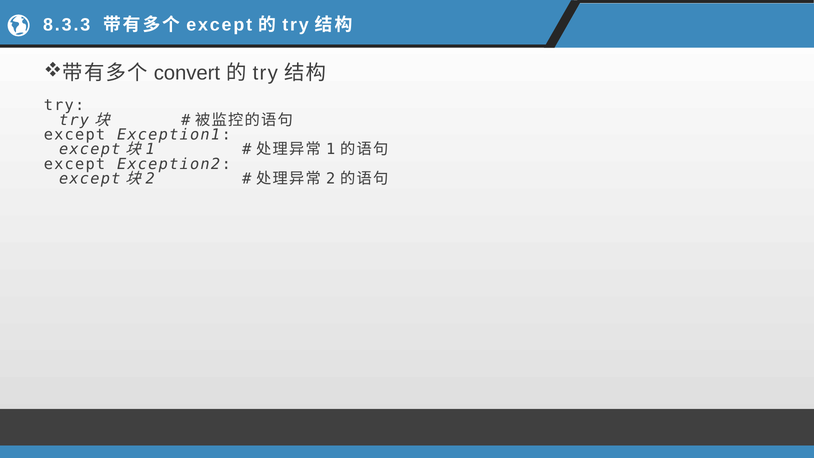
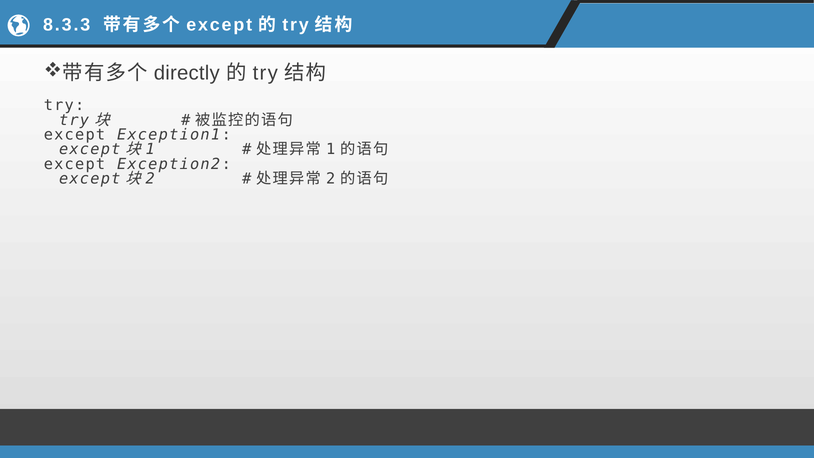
convert: convert -> directly
